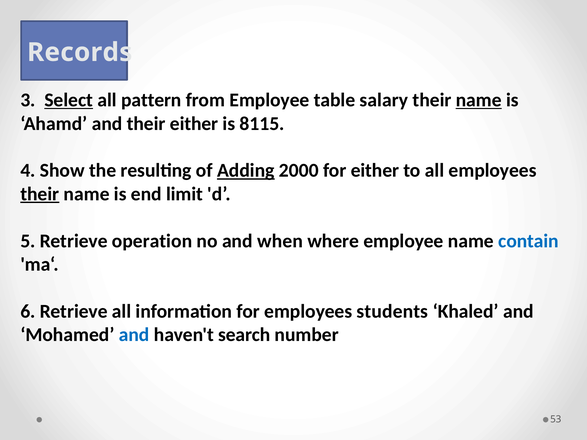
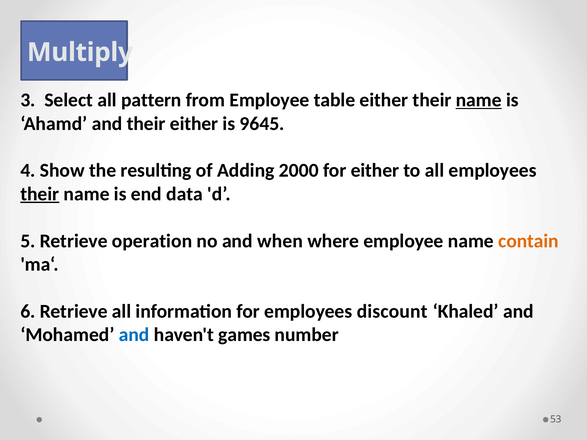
Records: Records -> Multiply
Select underline: present -> none
table salary: salary -> either
8115: 8115 -> 9645
Adding underline: present -> none
limit: limit -> data
contain colour: blue -> orange
students: students -> discount
search: search -> games
